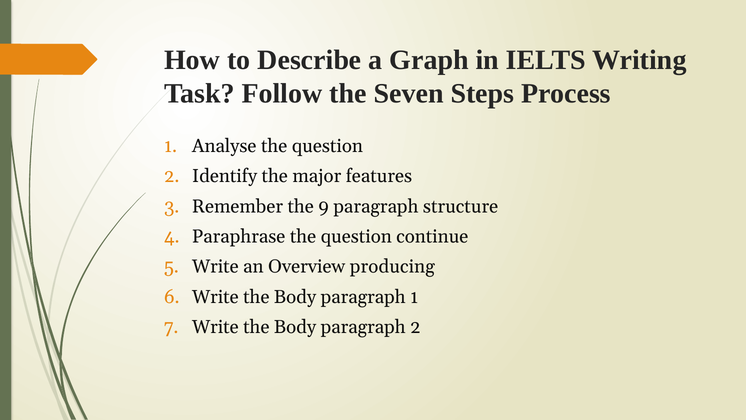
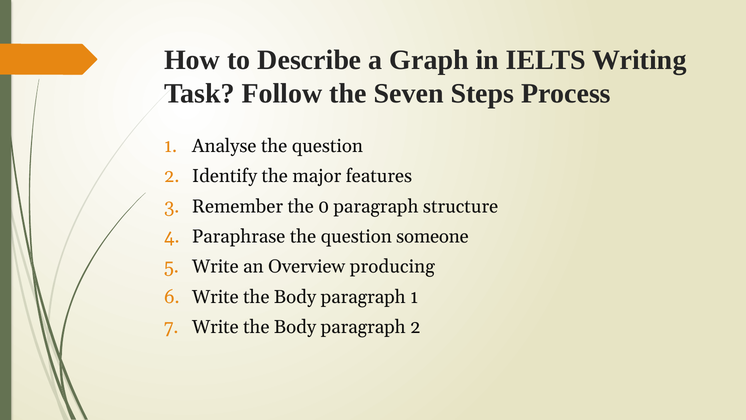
9: 9 -> 0
continue: continue -> someone
